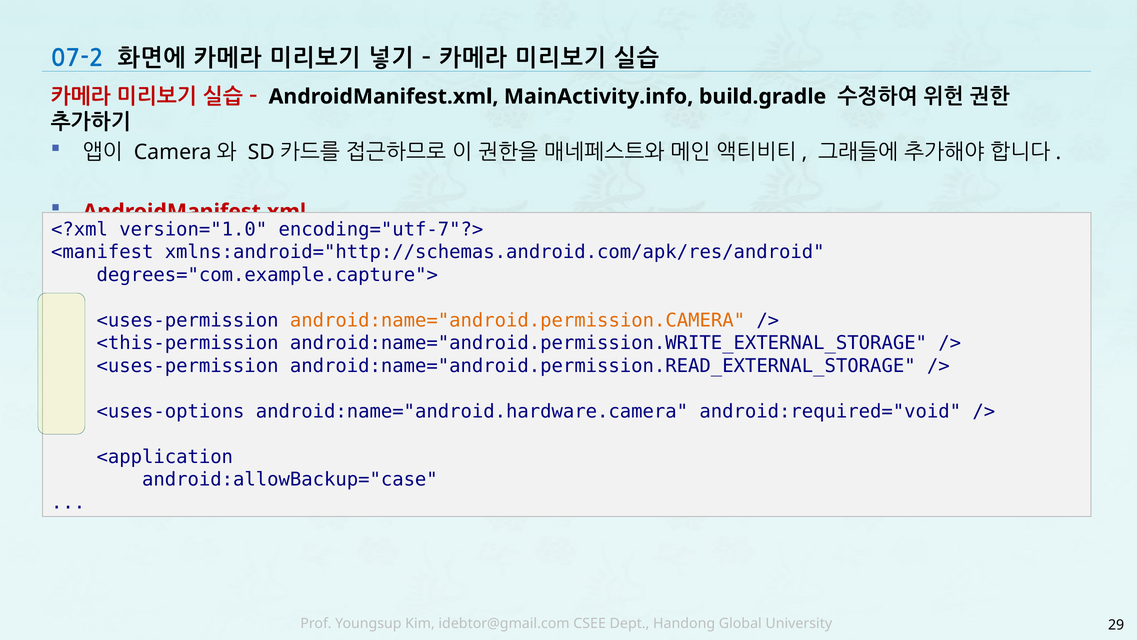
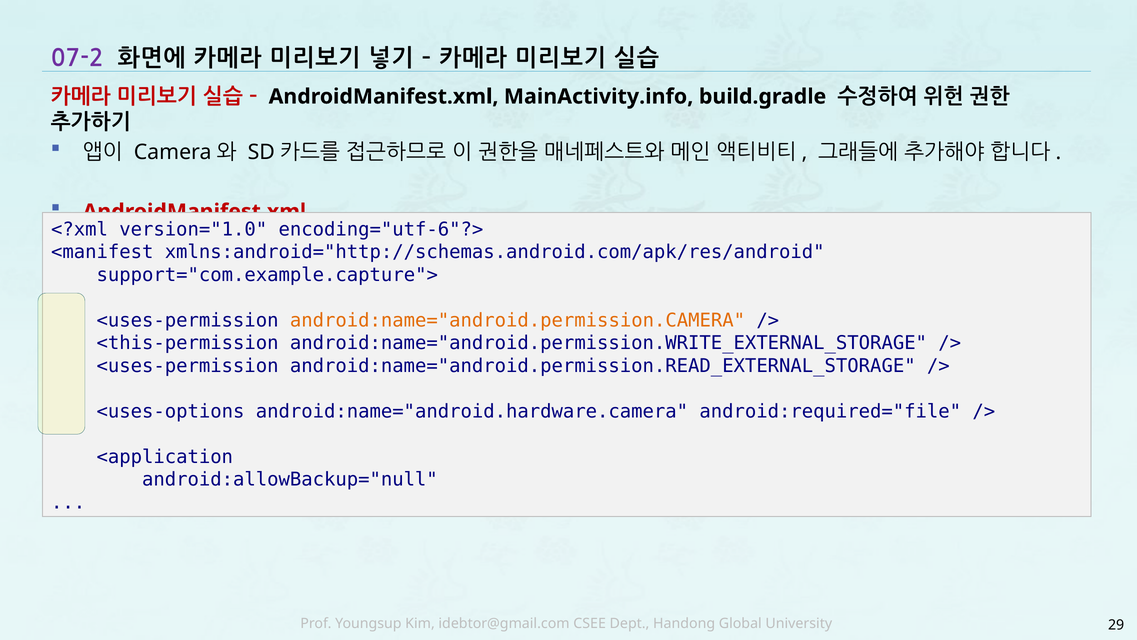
07-2 colour: blue -> purple
encoding="utf-7"?>: encoding="utf-7"?> -> encoding="utf-6"?>
degrees="com.example.capture">: degrees="com.example.capture"> -> support="com.example.capture">
android:required="void: android:required="void -> android:required="file
android:allowBackup="case: android:allowBackup="case -> android:allowBackup="null
